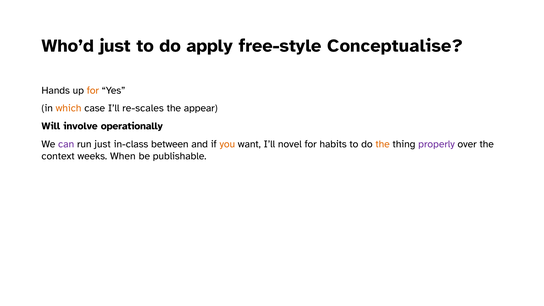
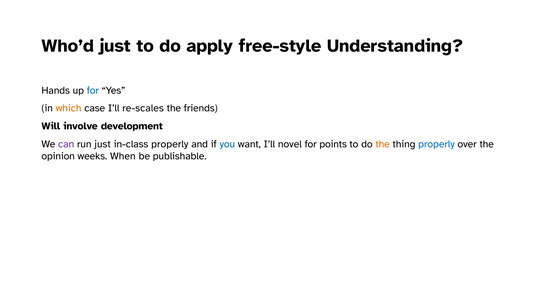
Conceptualise: Conceptualise -> Understanding
for at (93, 90) colour: orange -> blue
appear: appear -> friends
operationally: operationally -> development
in-class between: between -> properly
you colour: orange -> blue
habits: habits -> points
properly at (436, 144) colour: purple -> blue
context: context -> opinion
